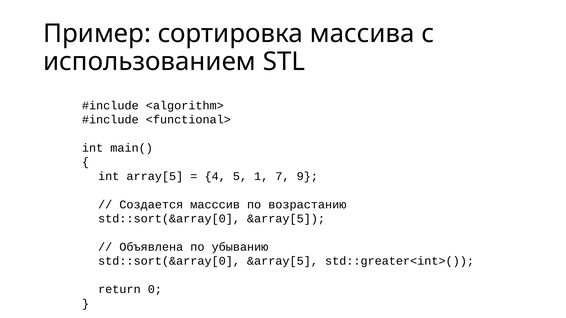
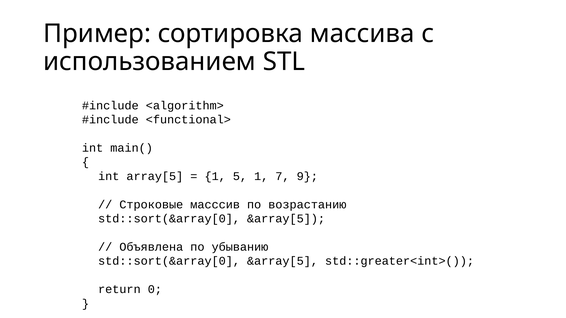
4 at (215, 176): 4 -> 1
Создается: Создается -> Строковые
